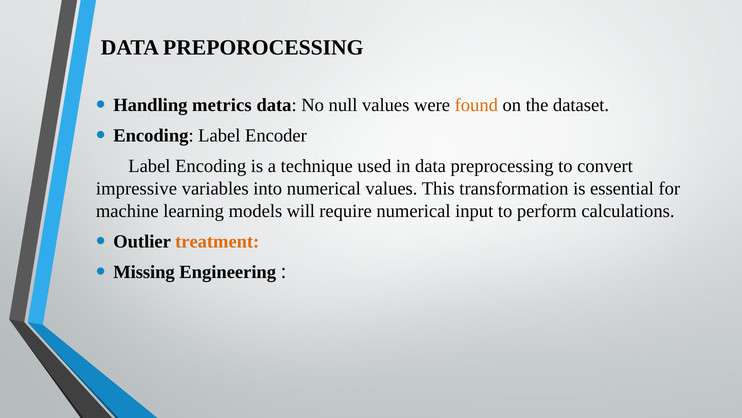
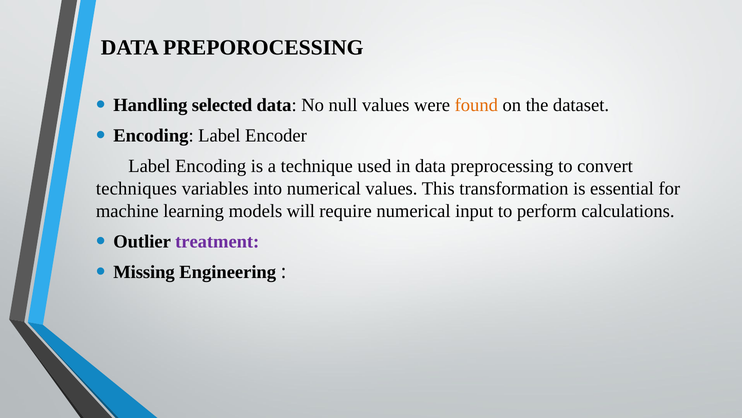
metrics: metrics -> selected
impressive: impressive -> techniques
treatment colour: orange -> purple
